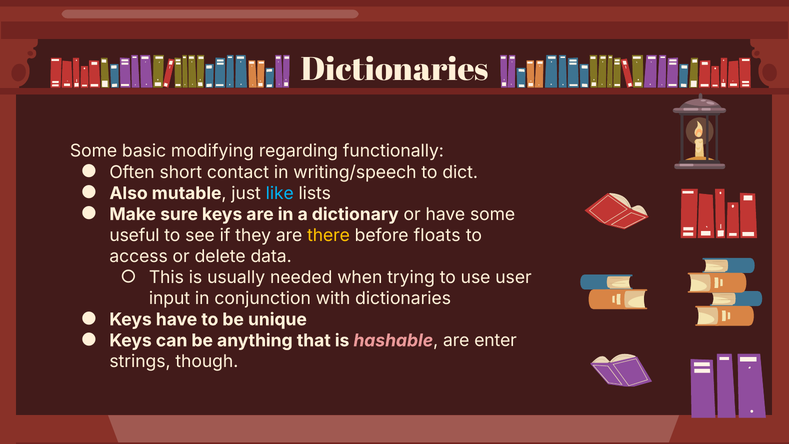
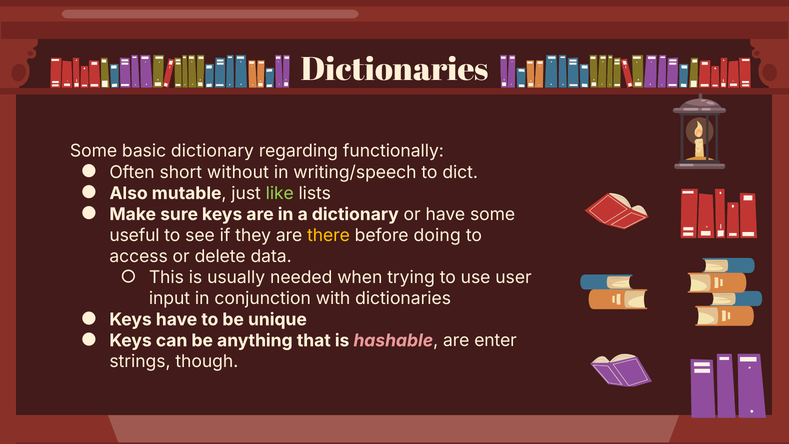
basic modifying: modifying -> dictionary
contact: contact -> without
like colour: light blue -> light green
floats: floats -> doing
